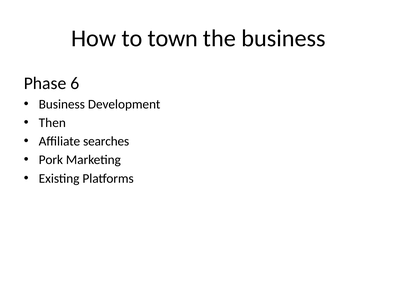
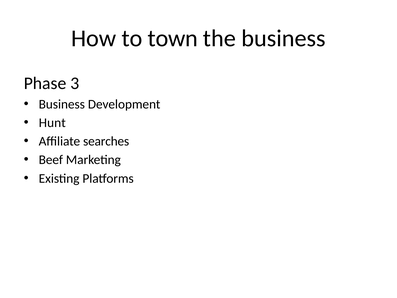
6: 6 -> 3
Then: Then -> Hunt
Pork: Pork -> Beef
